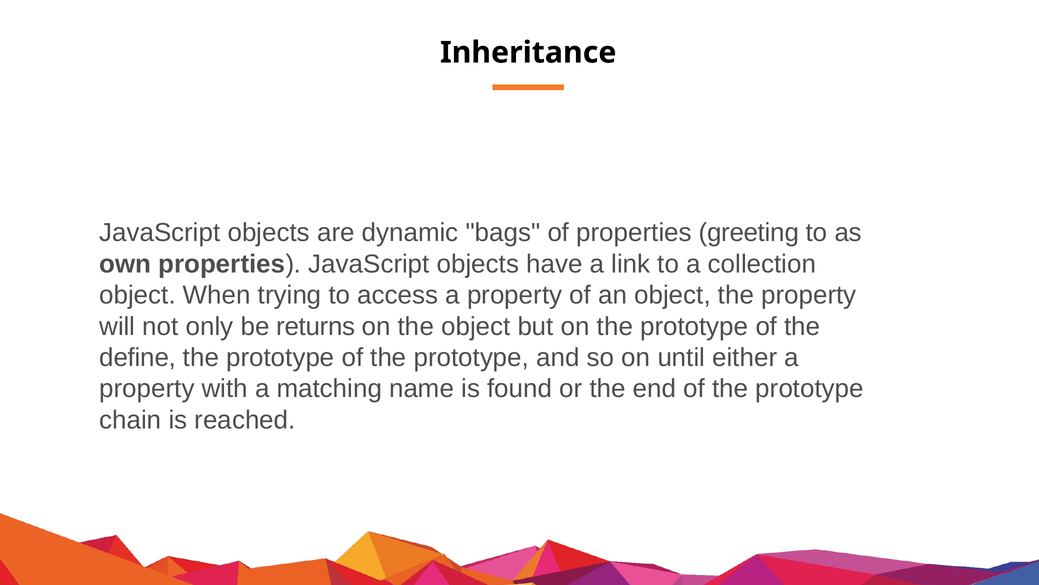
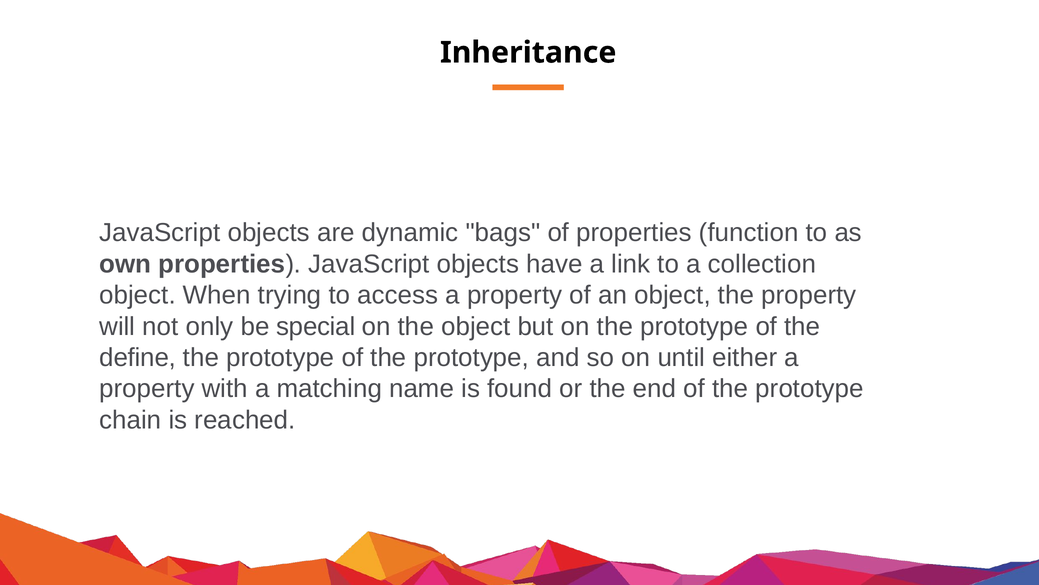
greeting: greeting -> function
returns: returns -> special
